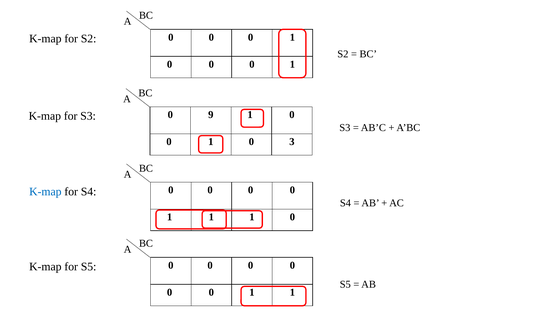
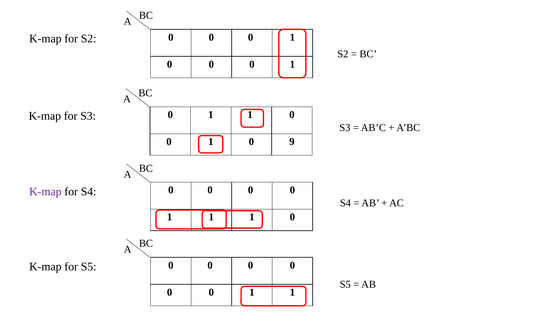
S3 0 9: 9 -> 1
3: 3 -> 9
K-map at (45, 191) colour: blue -> purple
